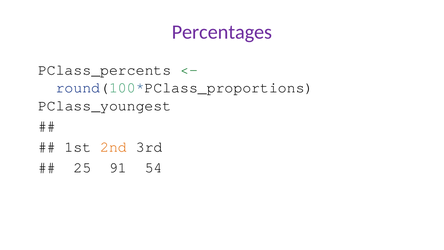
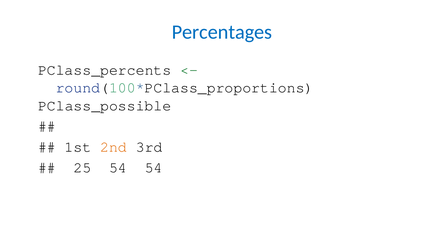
Percentages colour: purple -> blue
PClass_youngest: PClass_youngest -> PClass_possible
25 91: 91 -> 54
